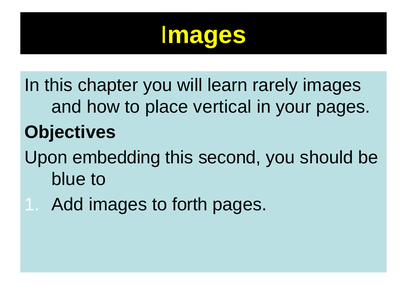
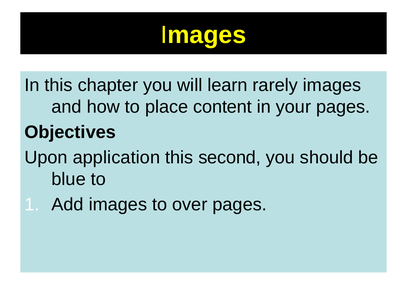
vertical: vertical -> content
embedding: embedding -> application
forth: forth -> over
